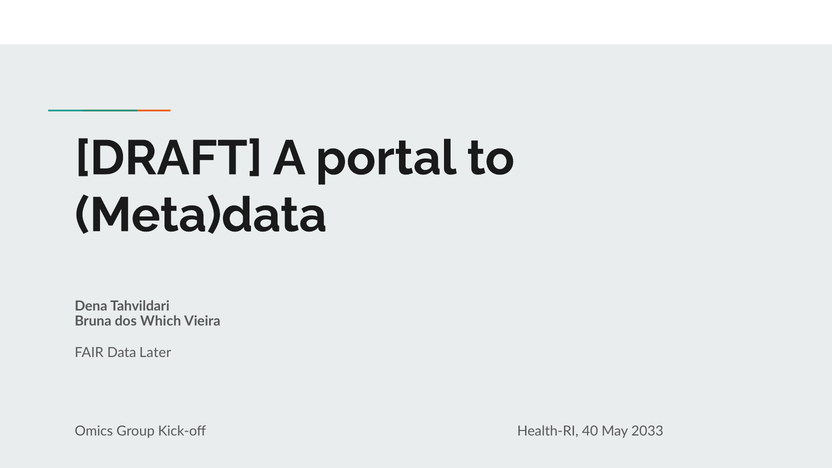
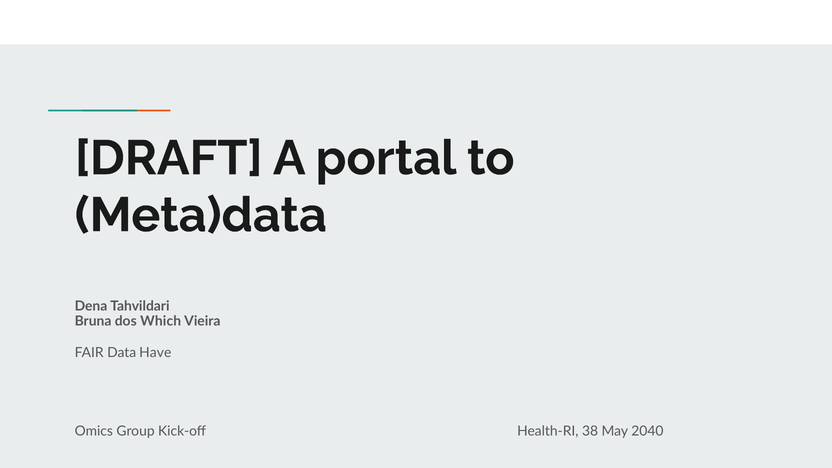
Later: Later -> Have
40: 40 -> 38
2033: 2033 -> 2040
